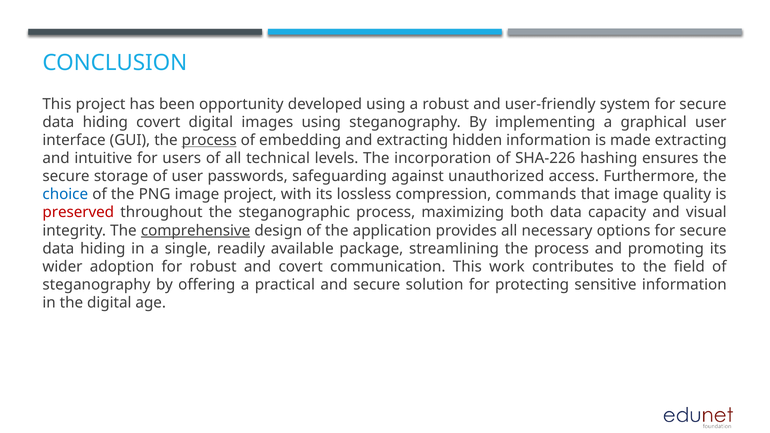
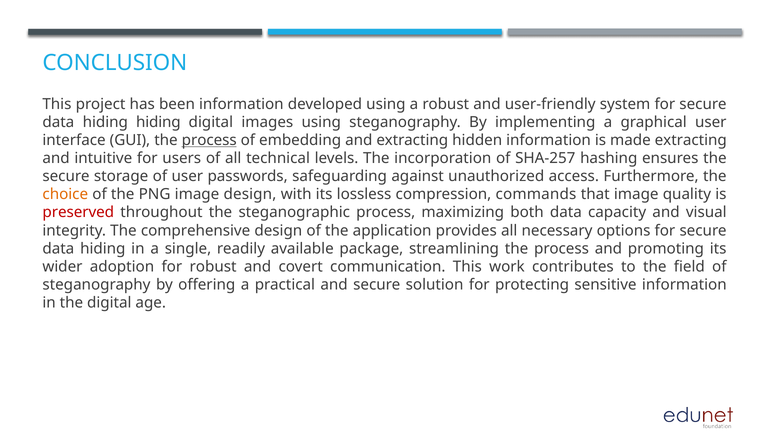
been opportunity: opportunity -> information
hiding covert: covert -> hiding
SHA-226: SHA-226 -> SHA-257
choice colour: blue -> orange
image project: project -> design
comprehensive underline: present -> none
